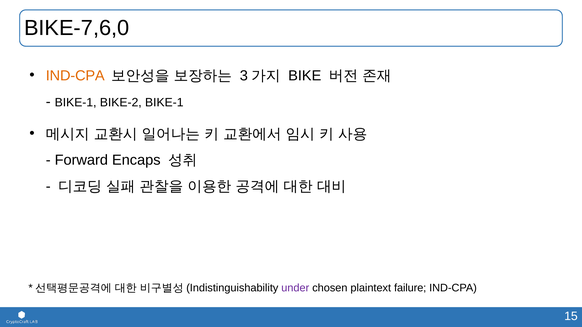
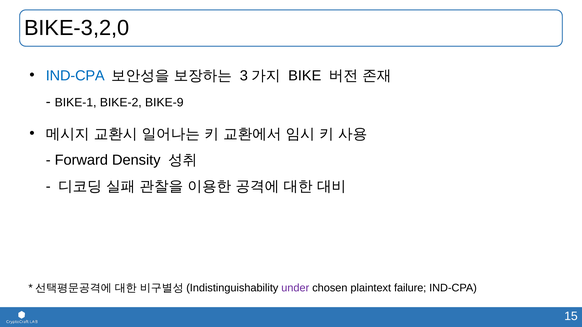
BIKE-7,6,0: BIKE-7,6,0 -> BIKE-3,2,0
IND-CPA at (75, 76) colour: orange -> blue
BIKE-2 BIKE-1: BIKE-1 -> BIKE-9
Encaps: Encaps -> Density
